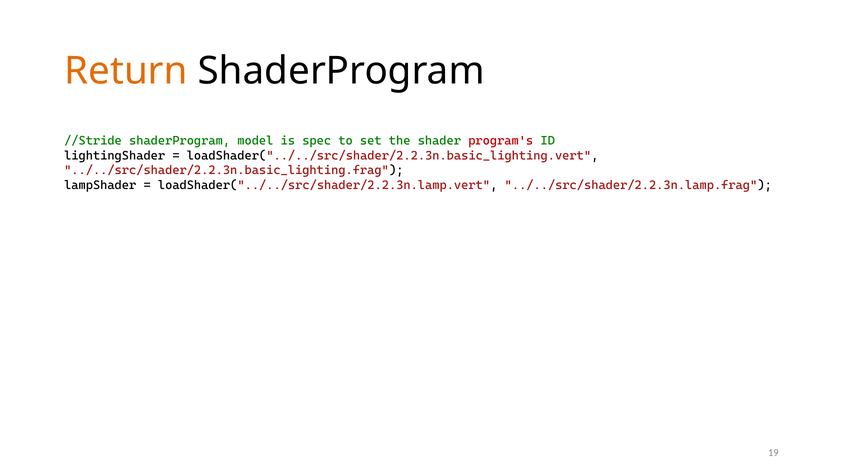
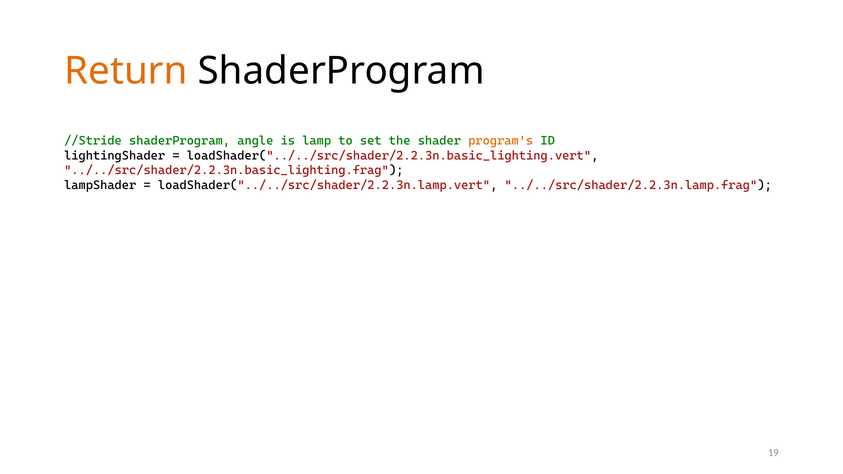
model: model -> angle
spec: spec -> lamp
program's colour: red -> orange
